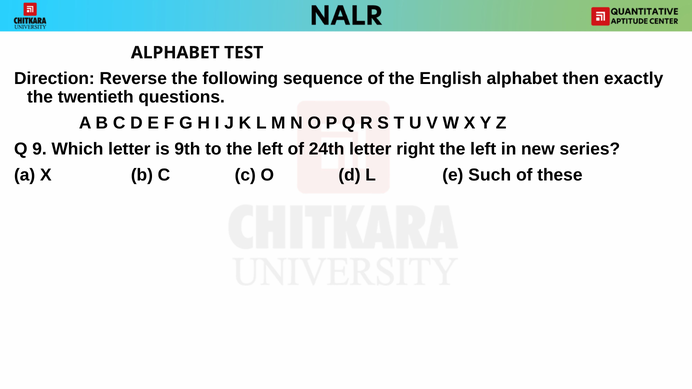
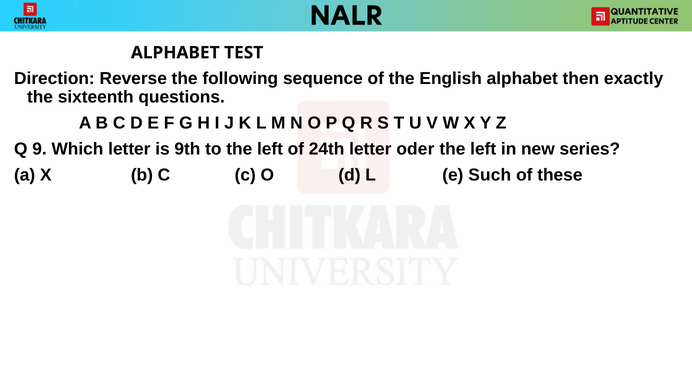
twentieth: twentieth -> sixteenth
right: right -> oder
